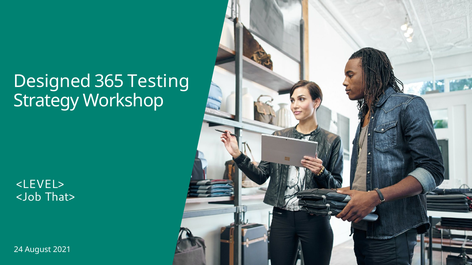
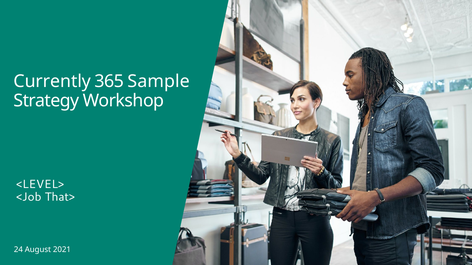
Designed: Designed -> Currently
Testing: Testing -> Sample
